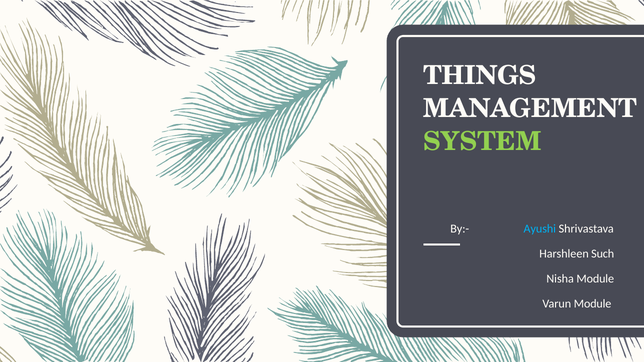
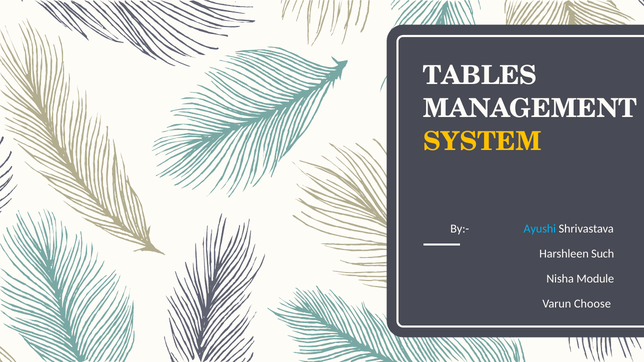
THINGS: THINGS -> TABLES
SYSTEM colour: light green -> yellow
Varun Module: Module -> Choose
